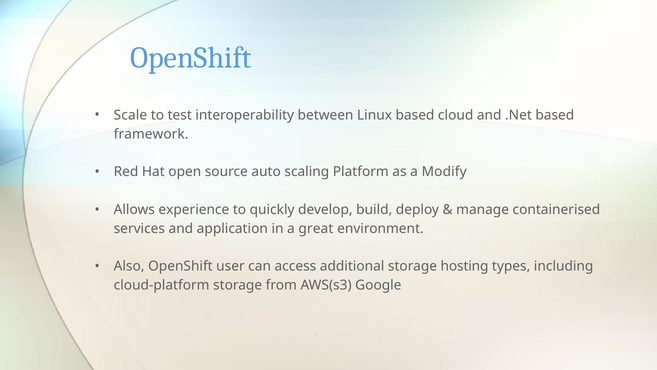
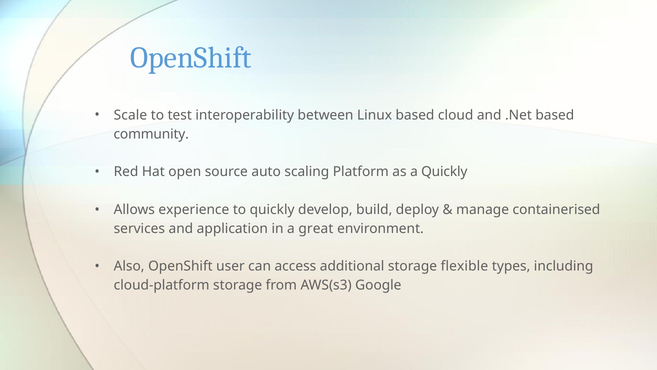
framework: framework -> community
a Modify: Modify -> Quickly
hosting: hosting -> flexible
